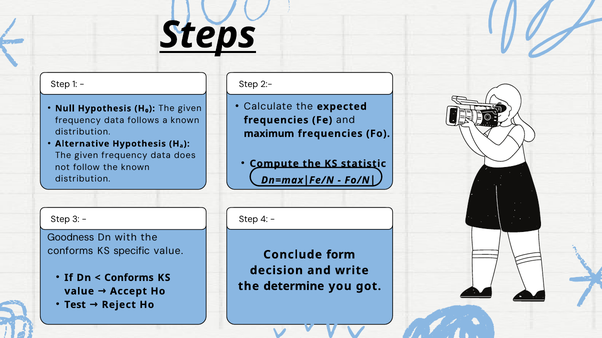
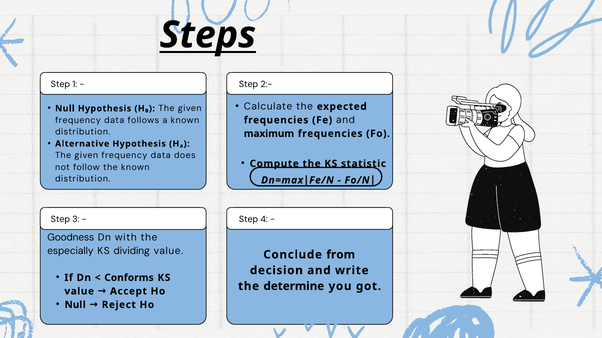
conforms at (70, 252): conforms -> especially
specific: specific -> dividing
form: form -> from
Test at (75, 305): Test -> Null
